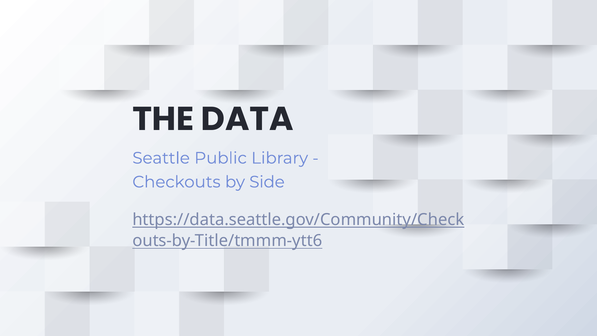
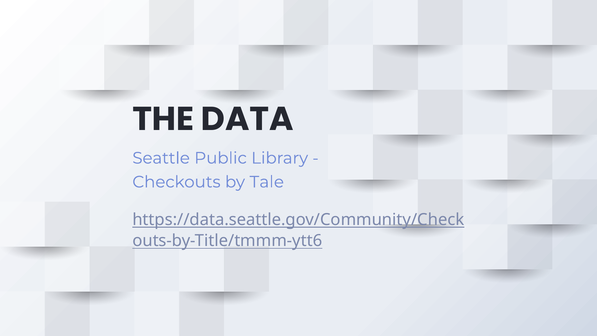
Side: Side -> Tale
